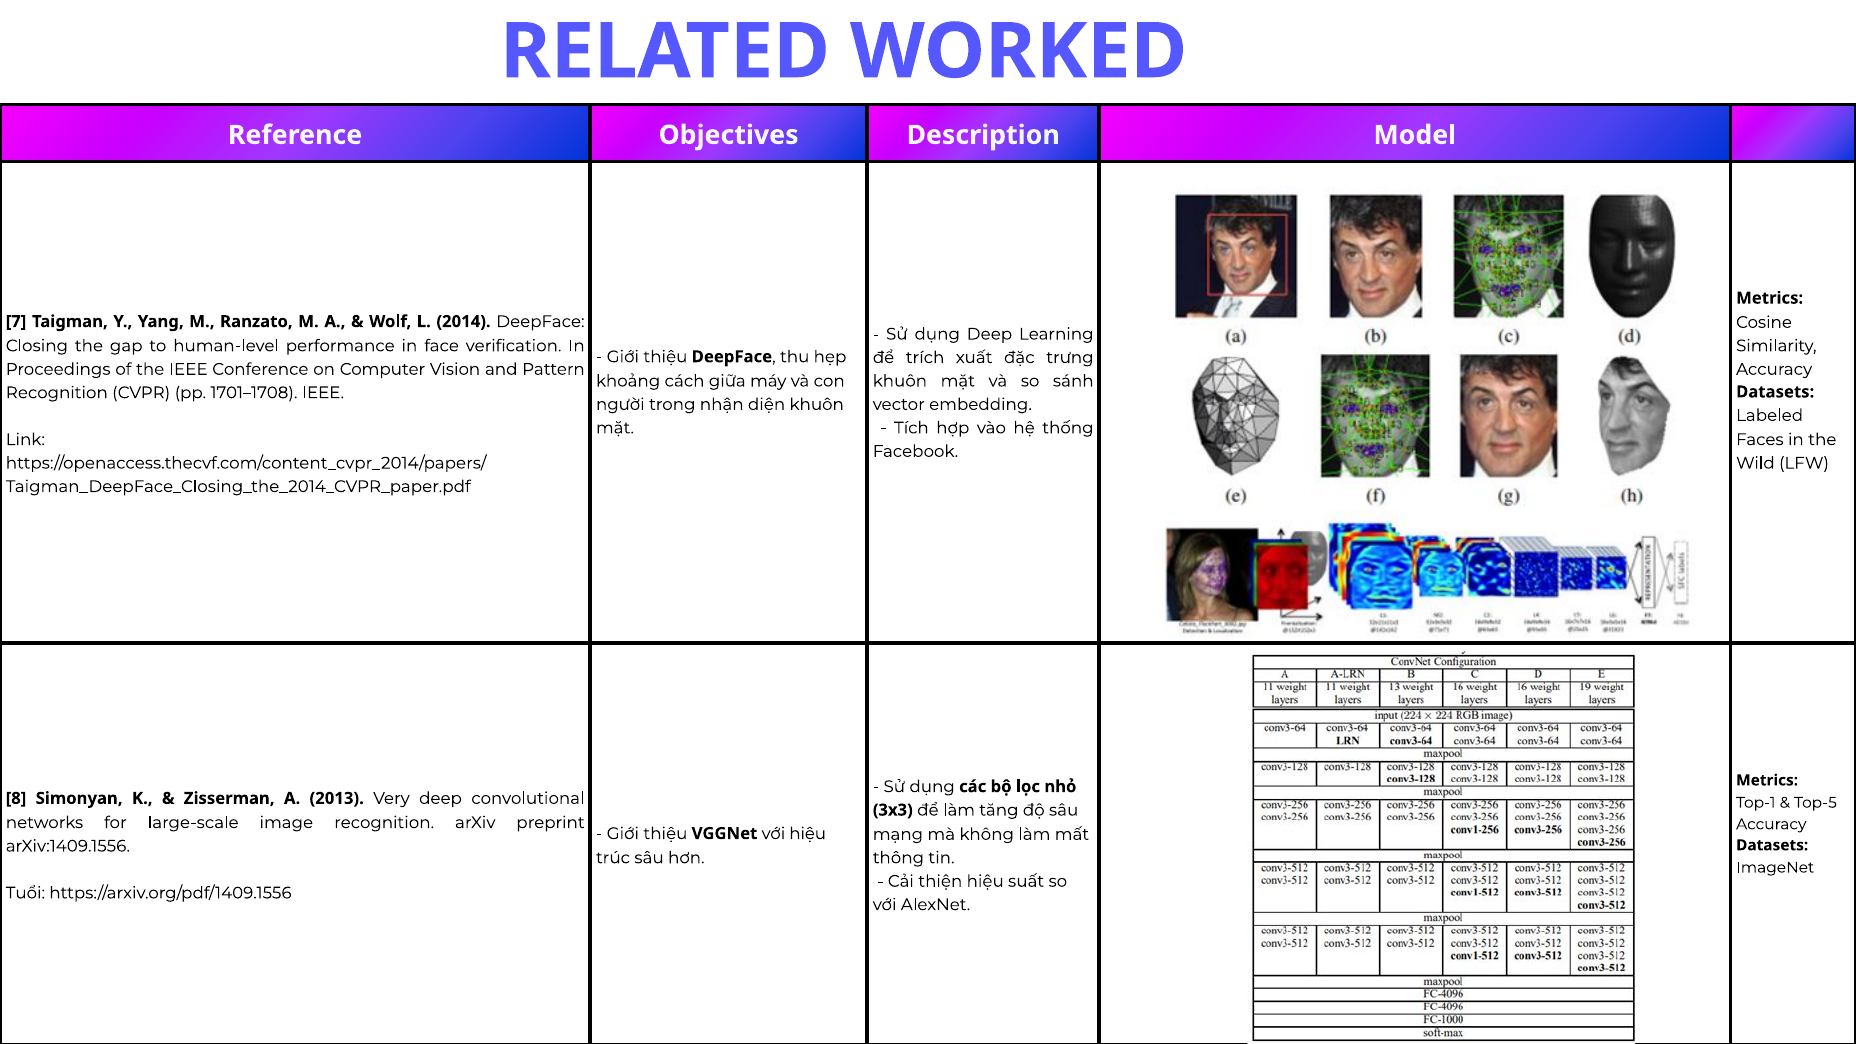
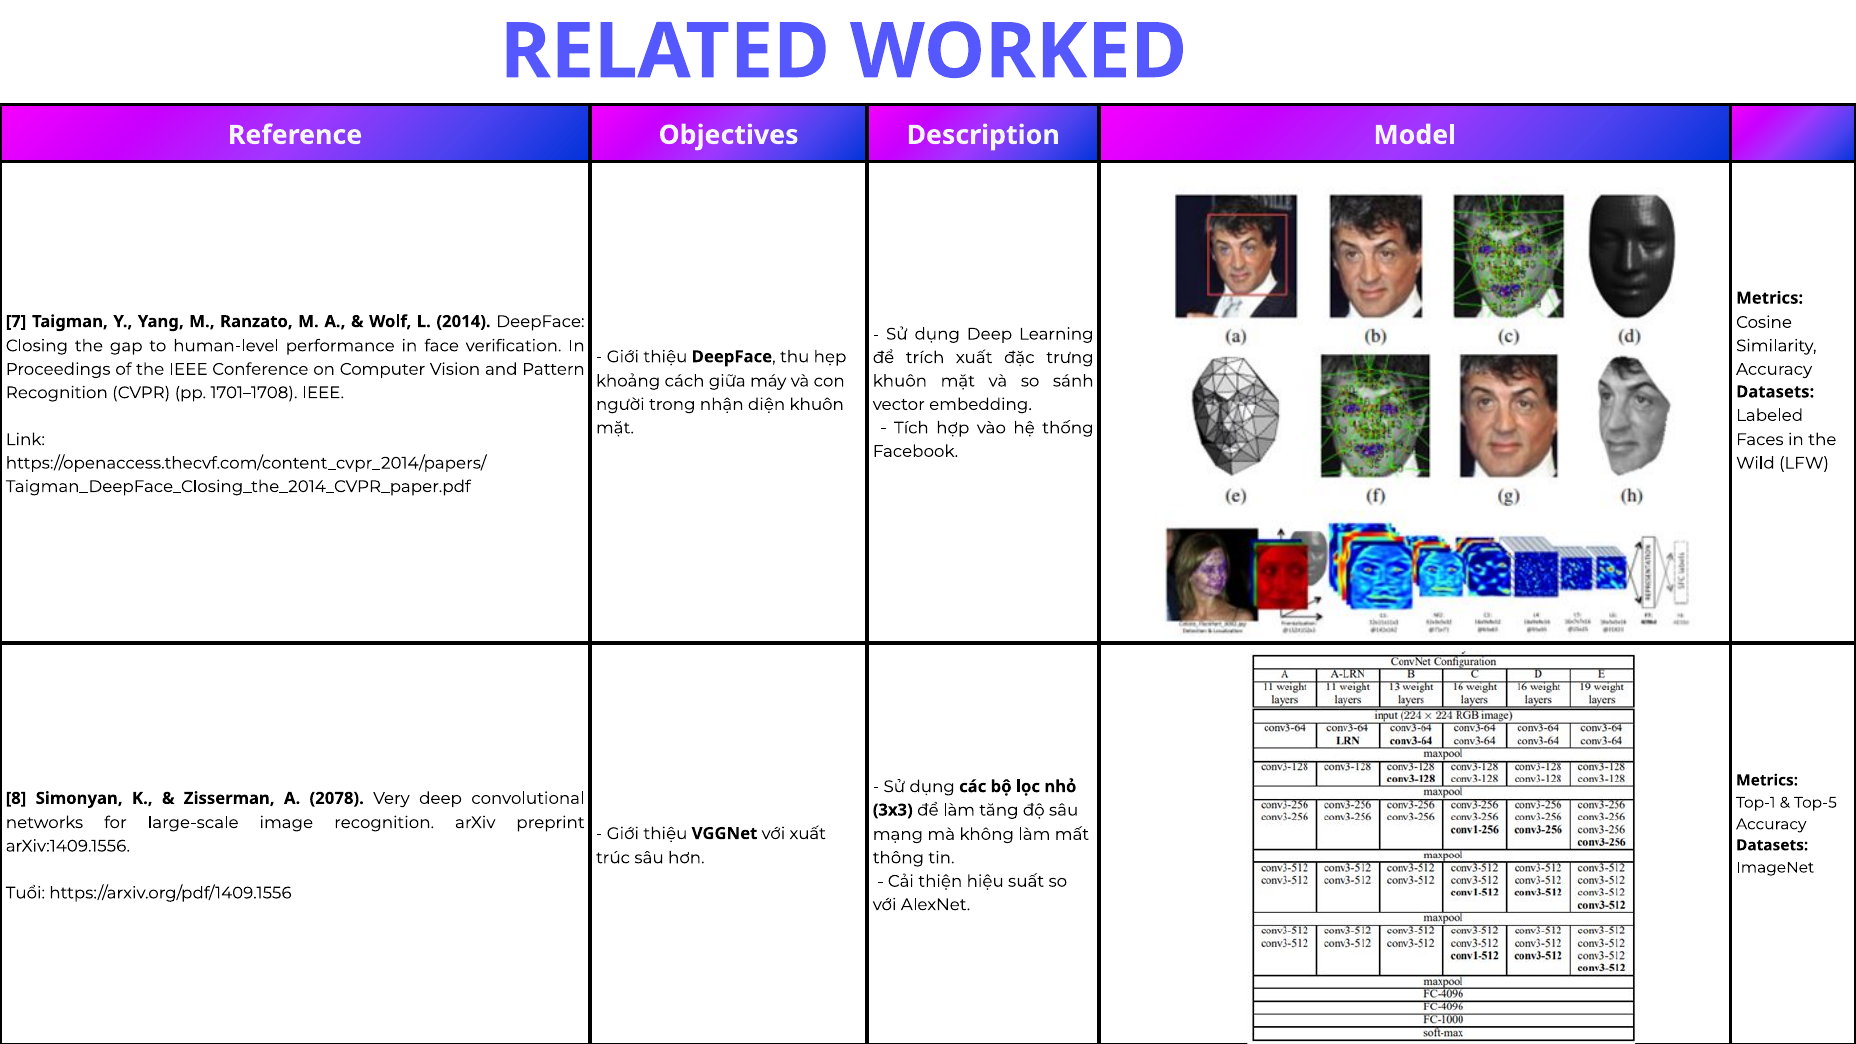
2013: 2013 -> 2078
với hiệu: hiệu -> xuất
